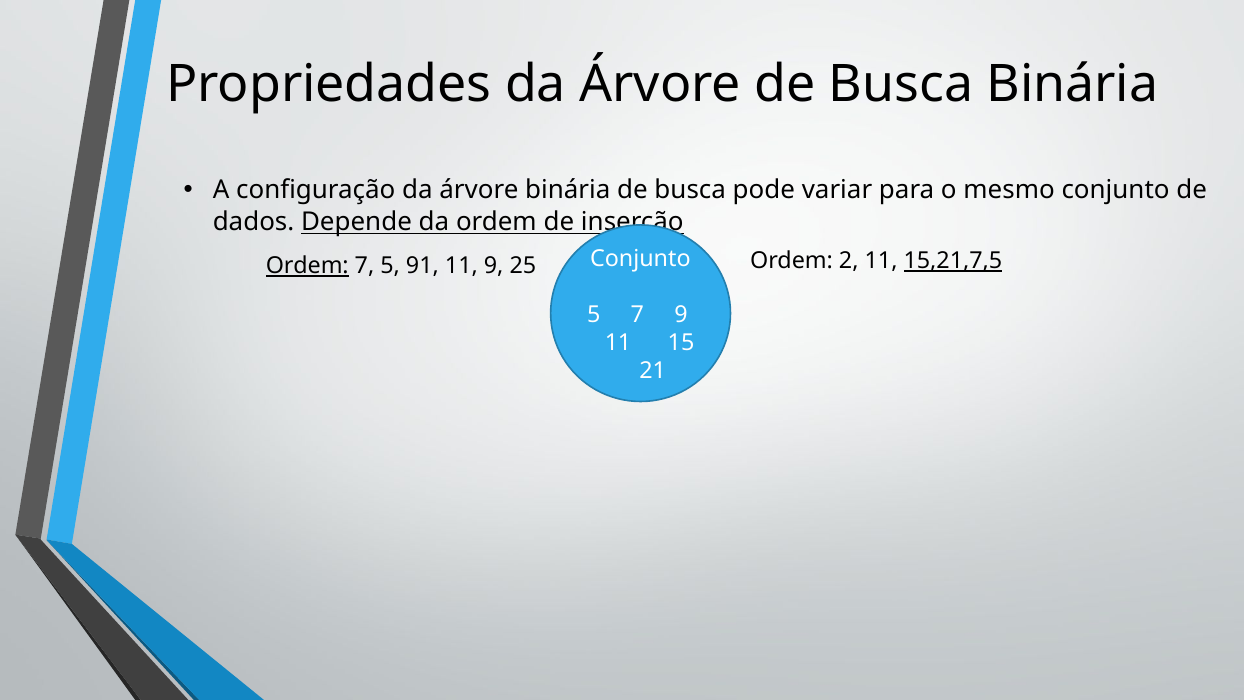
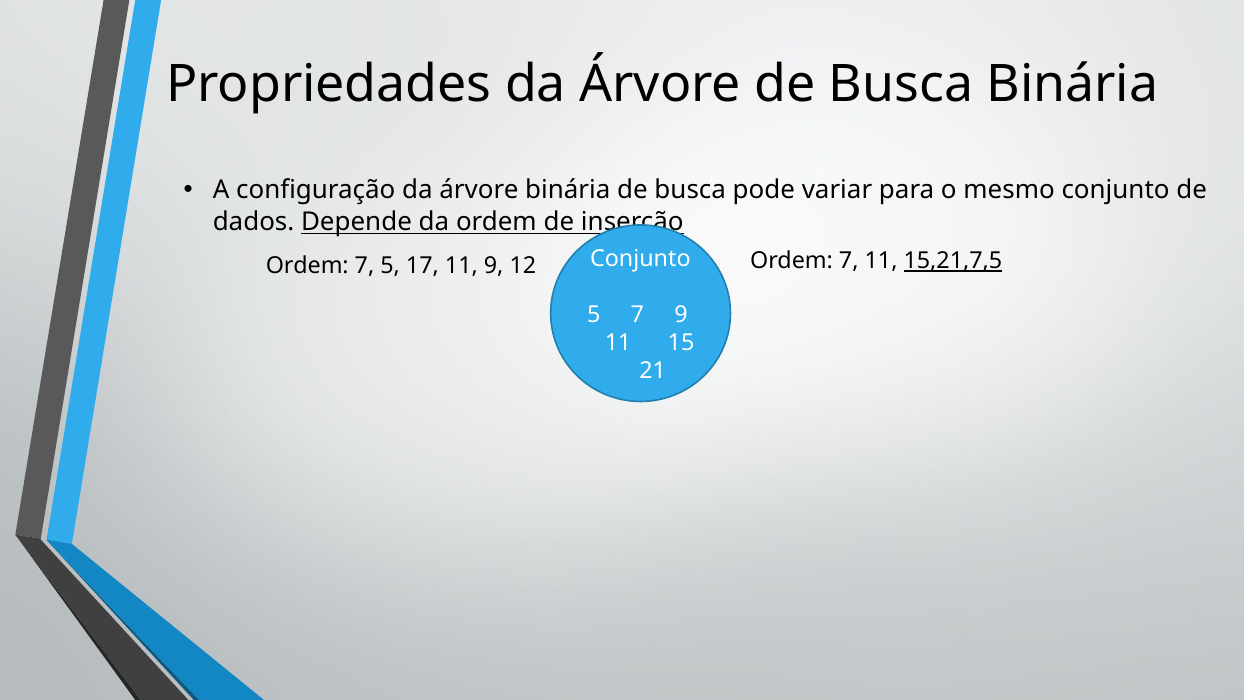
Ordem at (307, 266) underline: present -> none
91: 91 -> 17
25: 25 -> 12
2 at (849, 261): 2 -> 7
